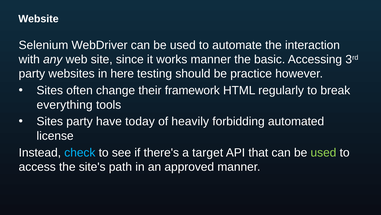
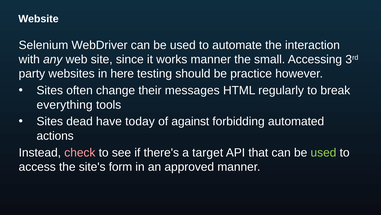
basic: basic -> small
framework: framework -> messages
Sites party: party -> dead
heavily: heavily -> against
license: license -> actions
check colour: light blue -> pink
path: path -> form
